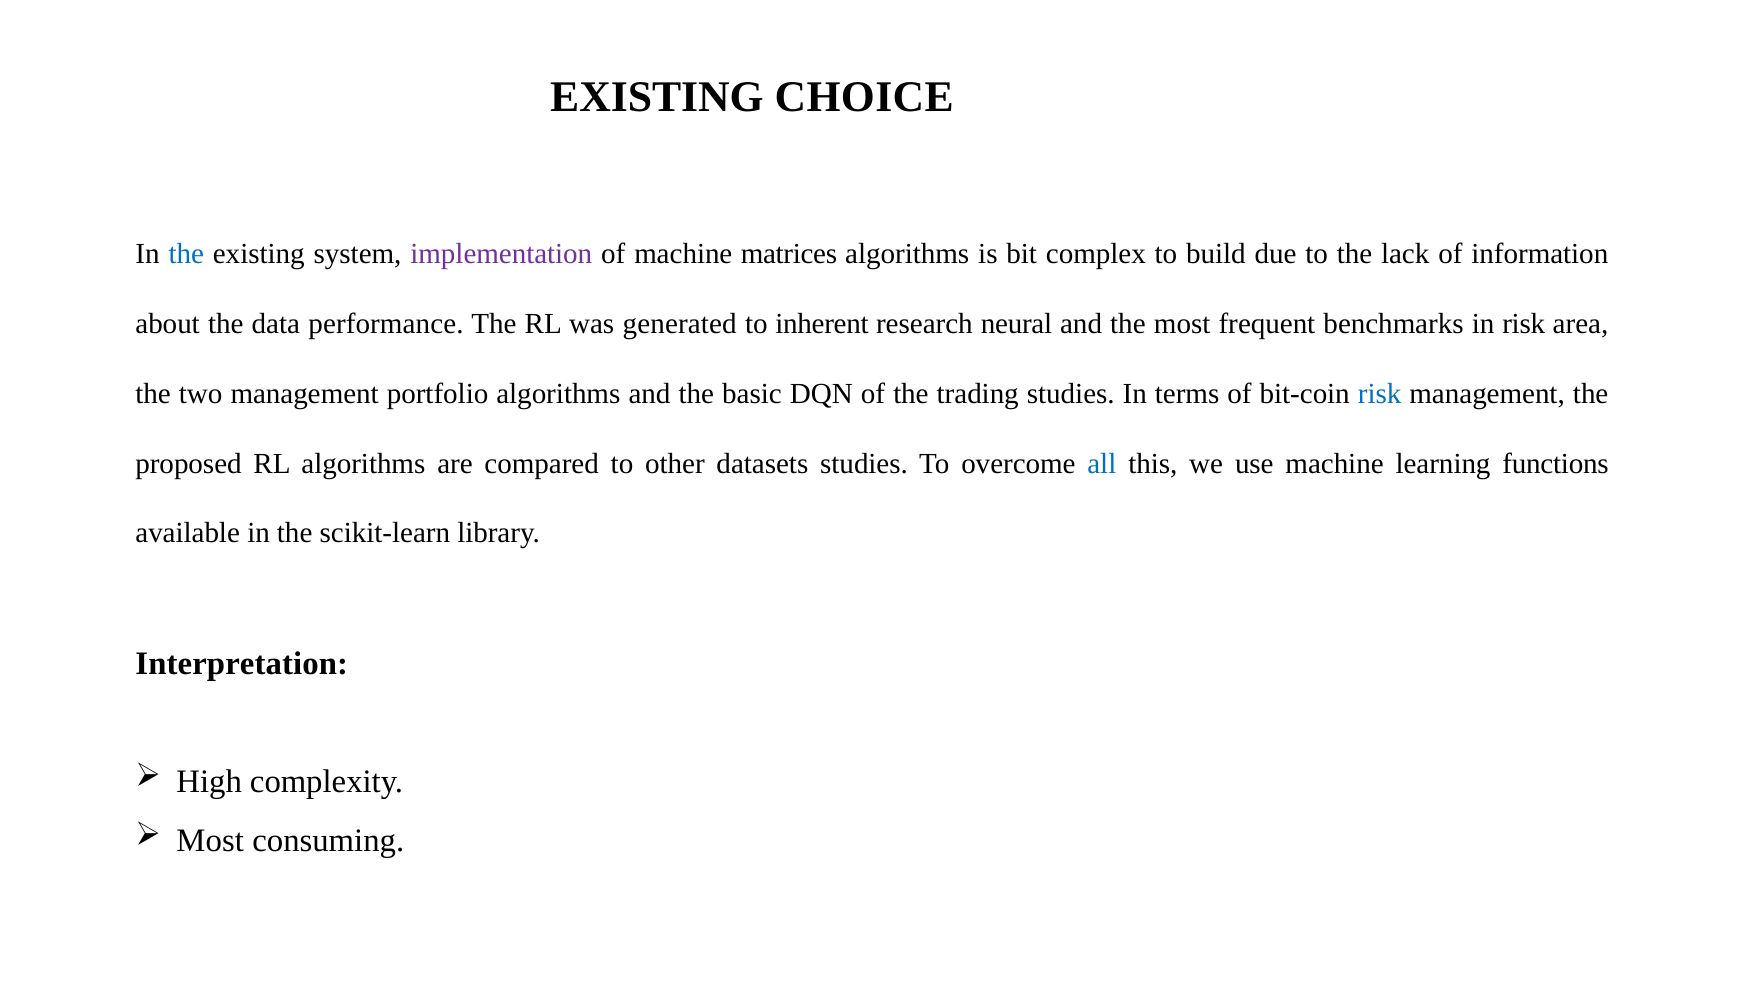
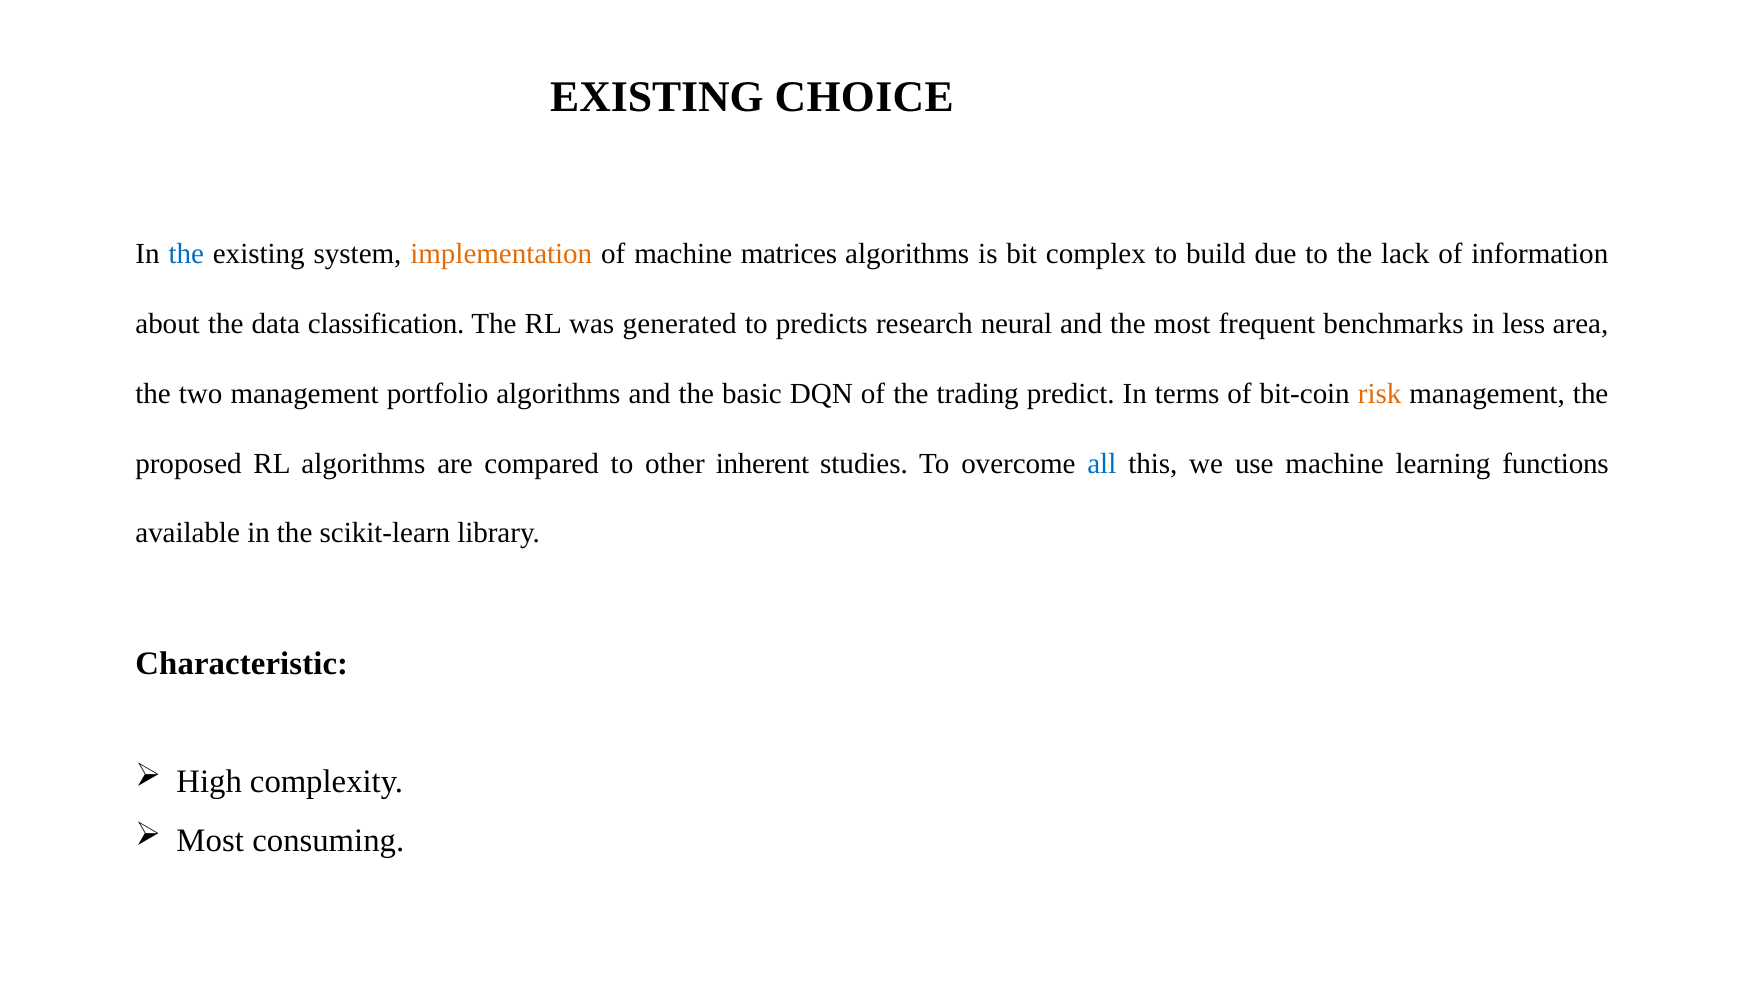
implementation colour: purple -> orange
performance: performance -> classification
inherent: inherent -> predicts
in risk: risk -> less
trading studies: studies -> predict
risk at (1380, 394) colour: blue -> orange
datasets: datasets -> inherent
Interpretation: Interpretation -> Characteristic
